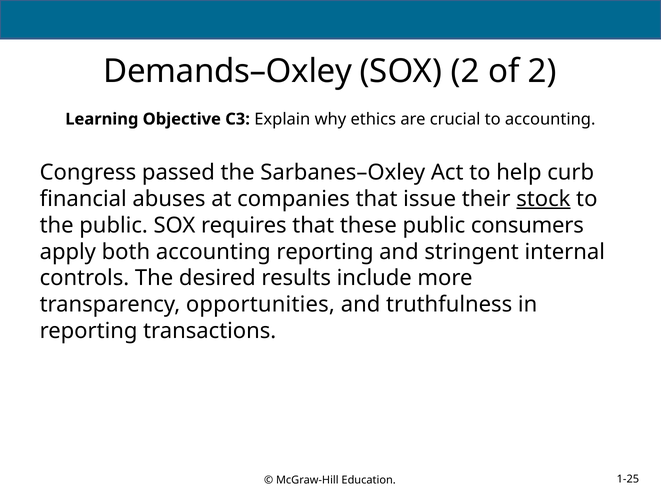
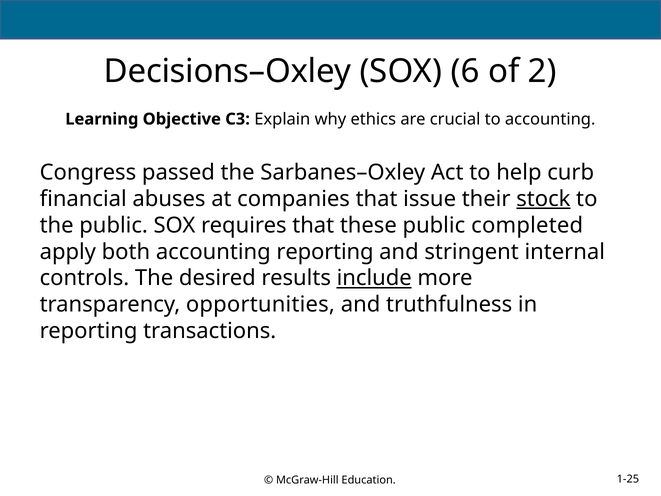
Demands–Oxley: Demands–Oxley -> Decisions–Oxley
SOX 2: 2 -> 6
consumers: consumers -> completed
include underline: none -> present
